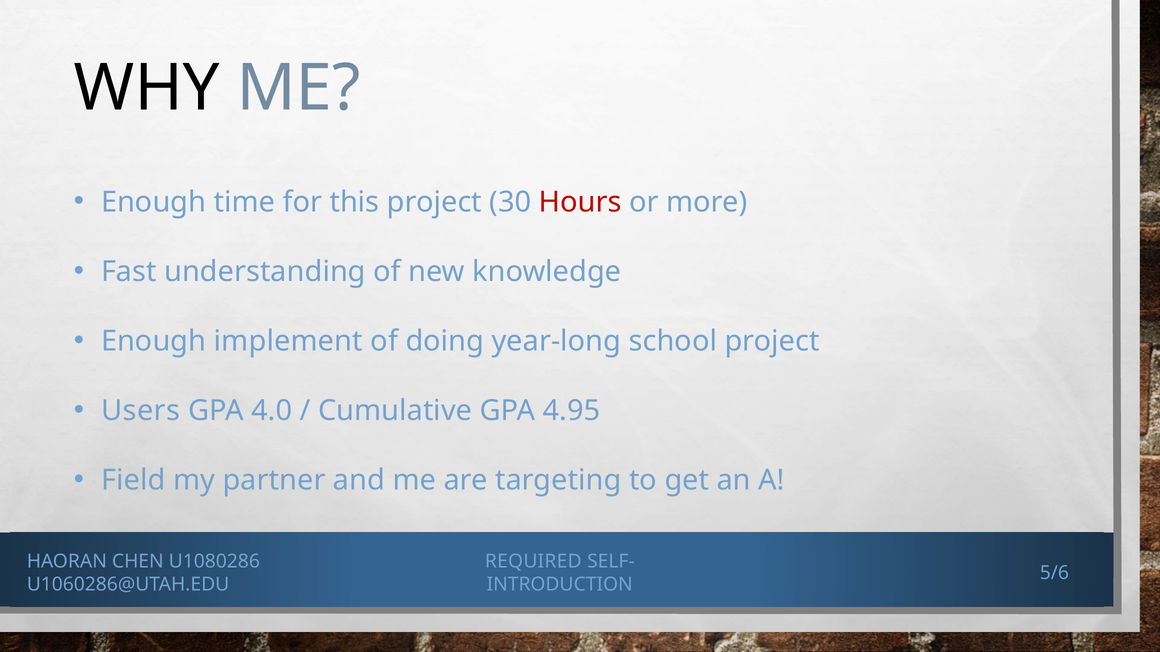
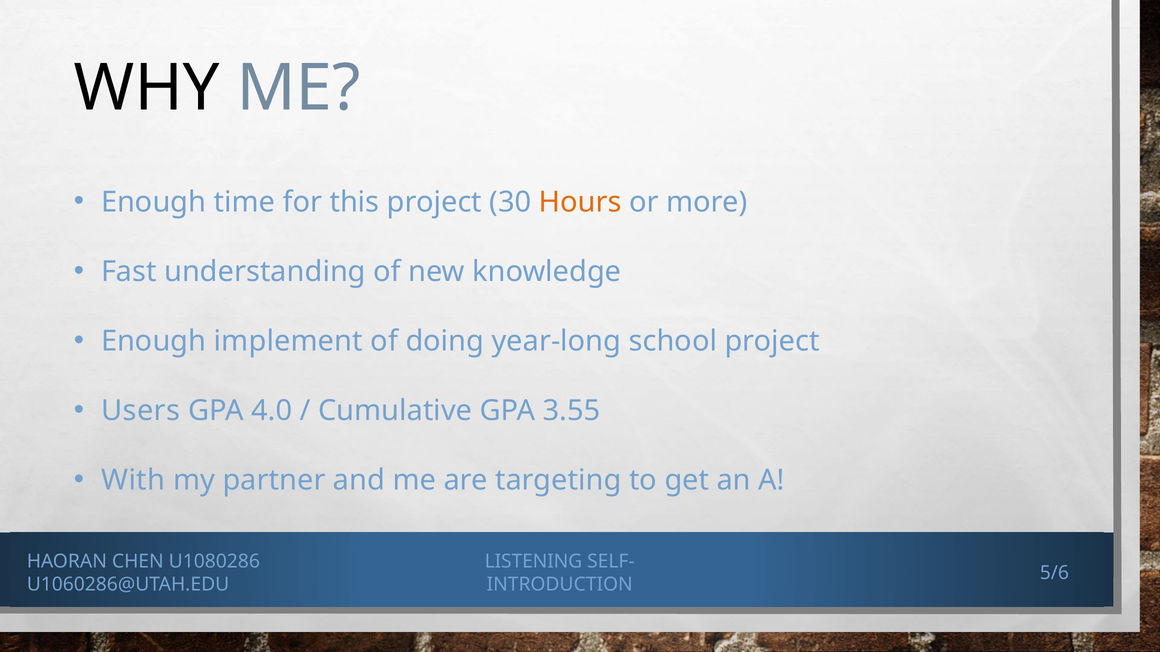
Hours colour: red -> orange
4.95: 4.95 -> 3.55
Field: Field -> With
REQUIRED: REQUIRED -> LISTENING
